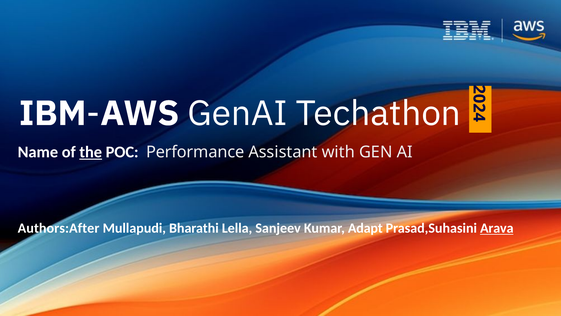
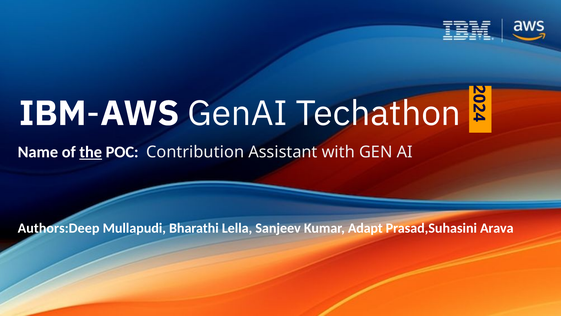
Performance: Performance -> Contribution
Authors:After: Authors:After -> Authors:Deep
Arava underline: present -> none
